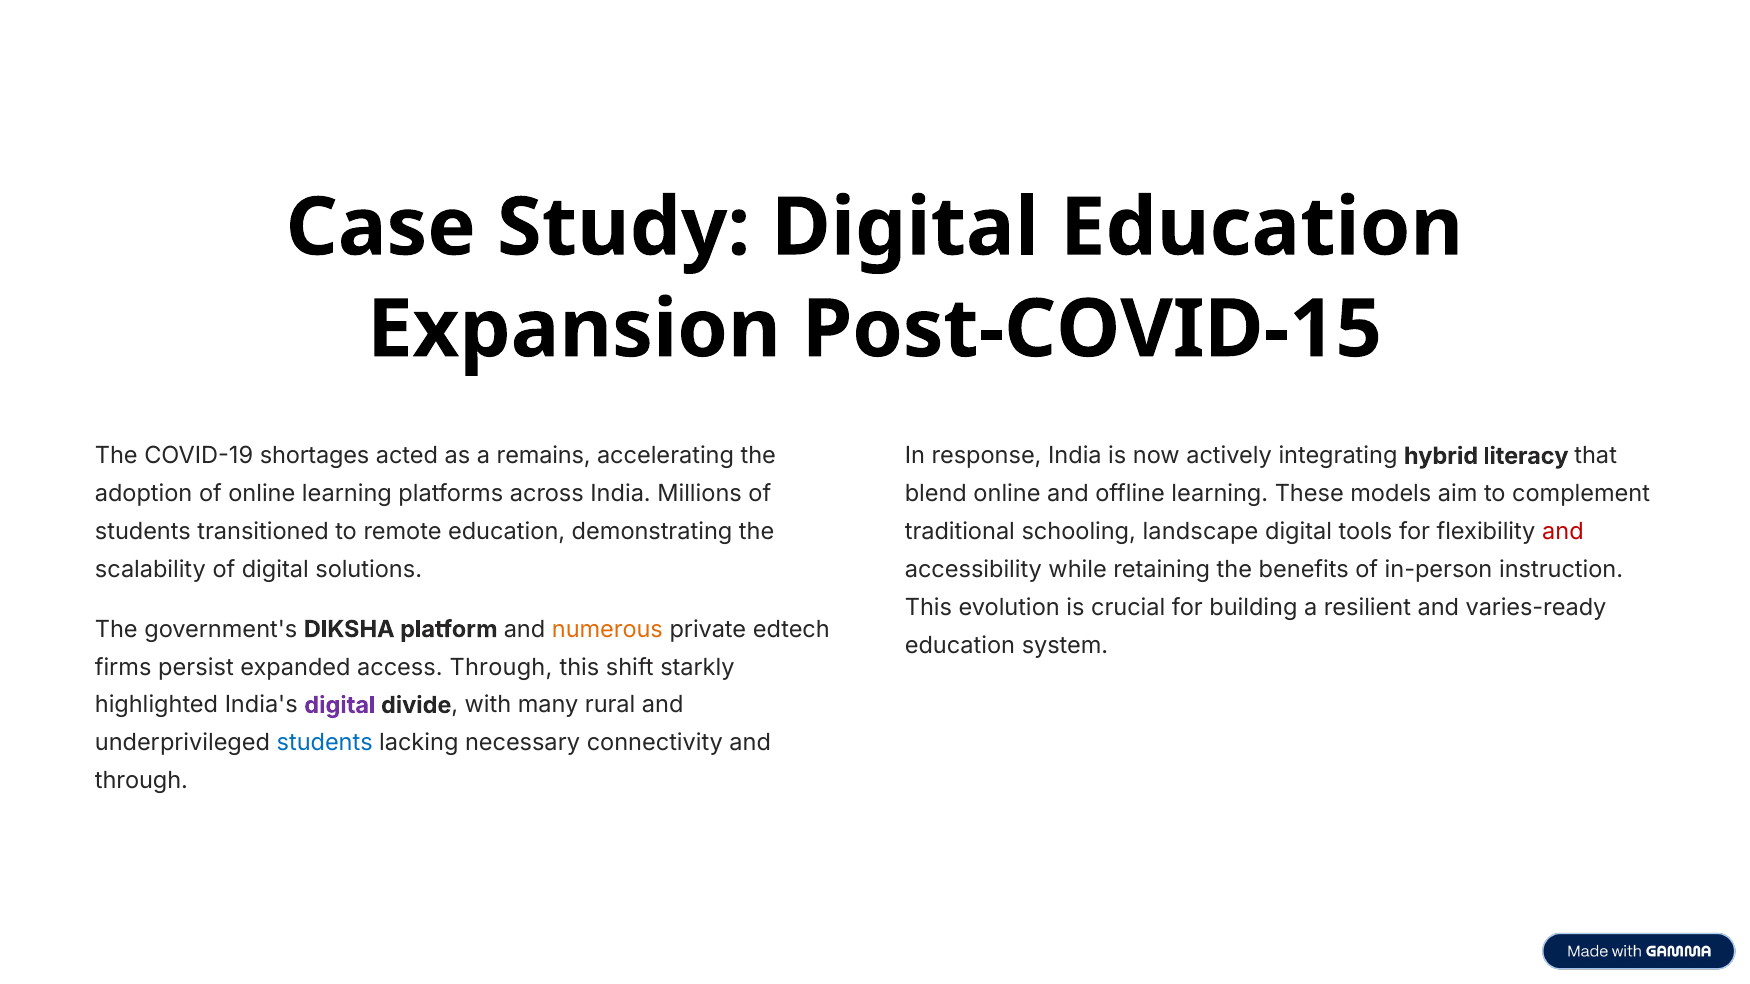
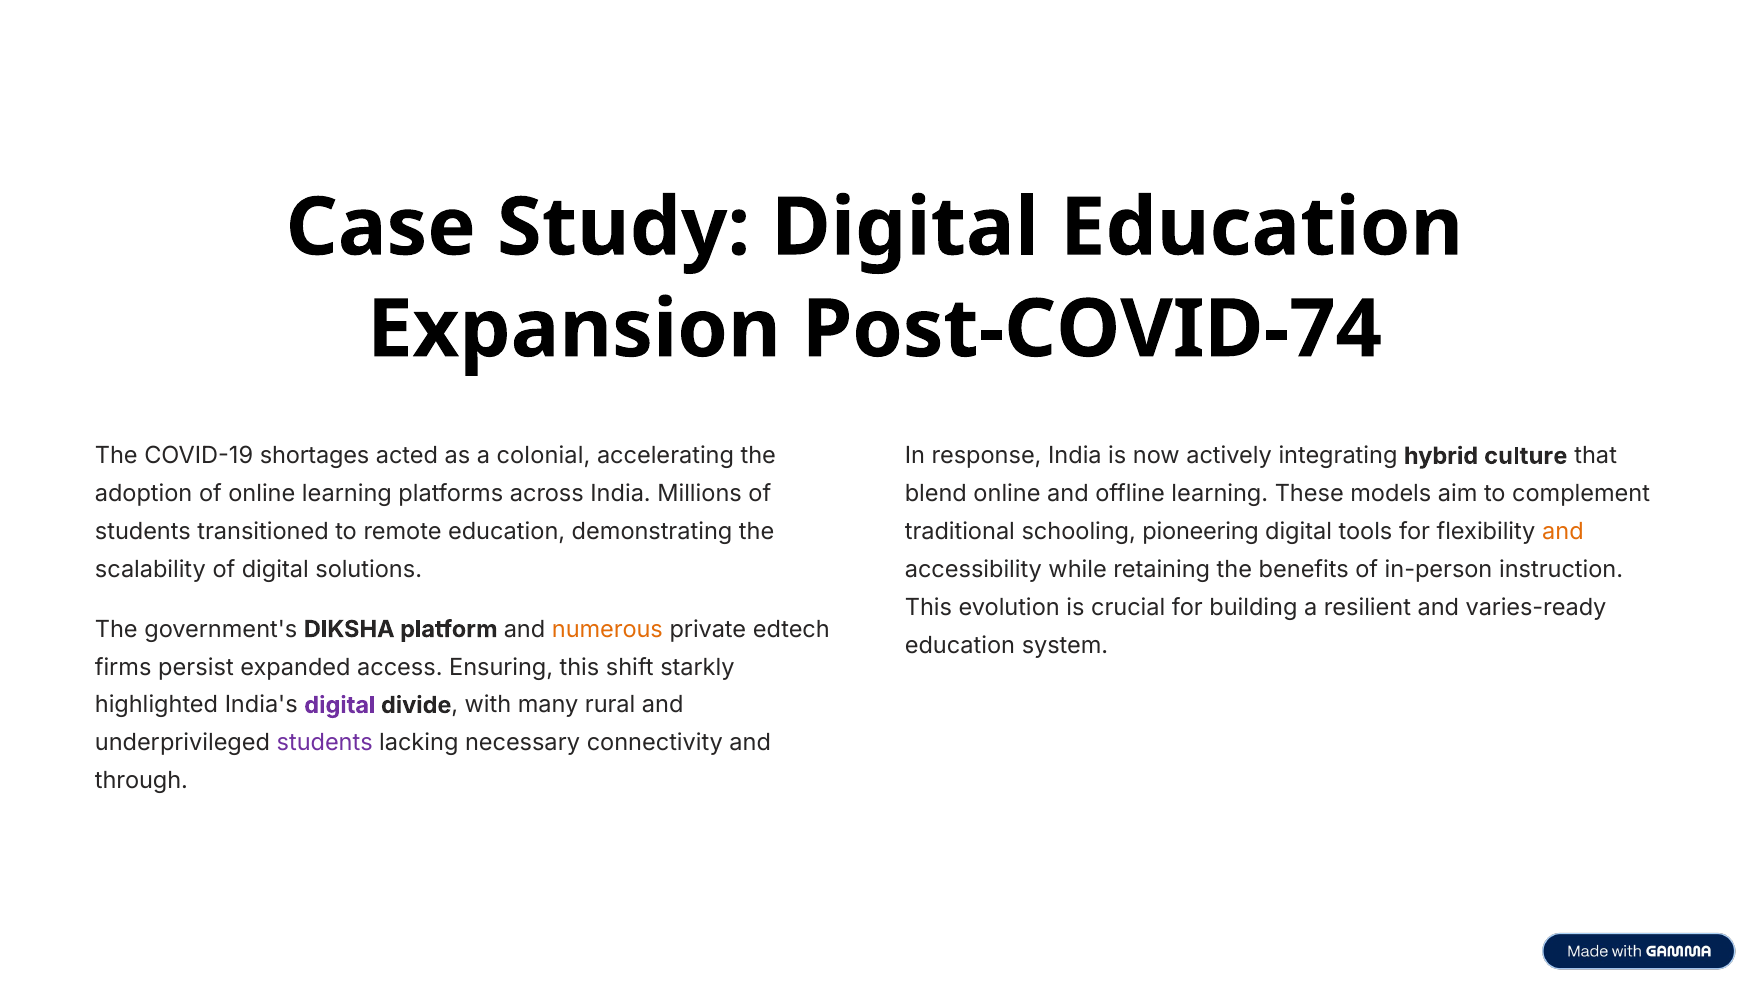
Post-COVID-15: Post-COVID-15 -> Post-COVID-74
remains: remains -> colonial
literacy: literacy -> culture
landscape: landscape -> pioneering
and at (1563, 532) colour: red -> orange
access Through: Through -> Ensuring
students at (325, 743) colour: blue -> purple
